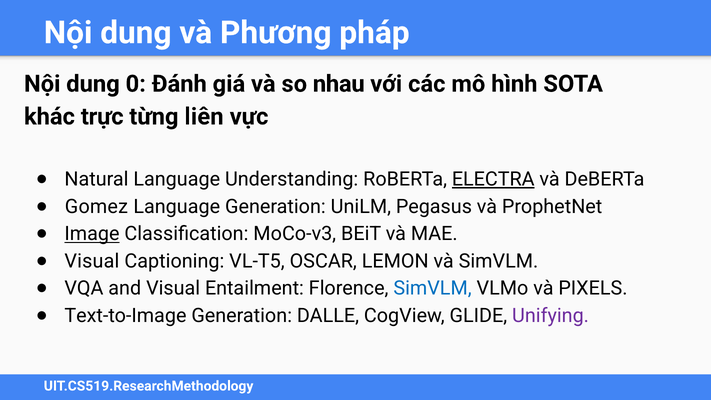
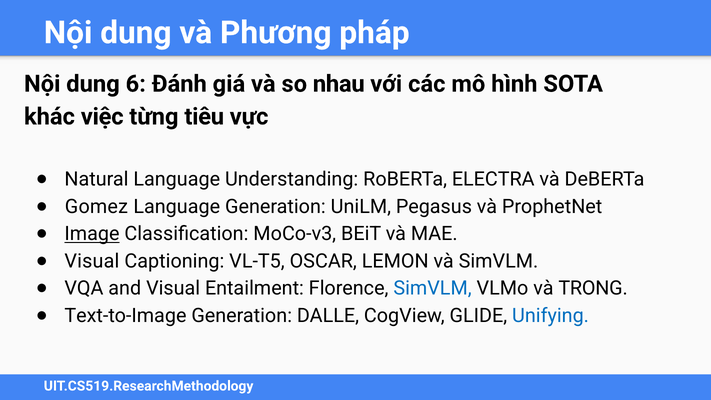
0: 0 -> 6
trực: trực -> việc
liên: liên -> tiêu
ELECTRA underline: present -> none
PIXELS: PIXELS -> TRONG
Unifying colour: purple -> blue
